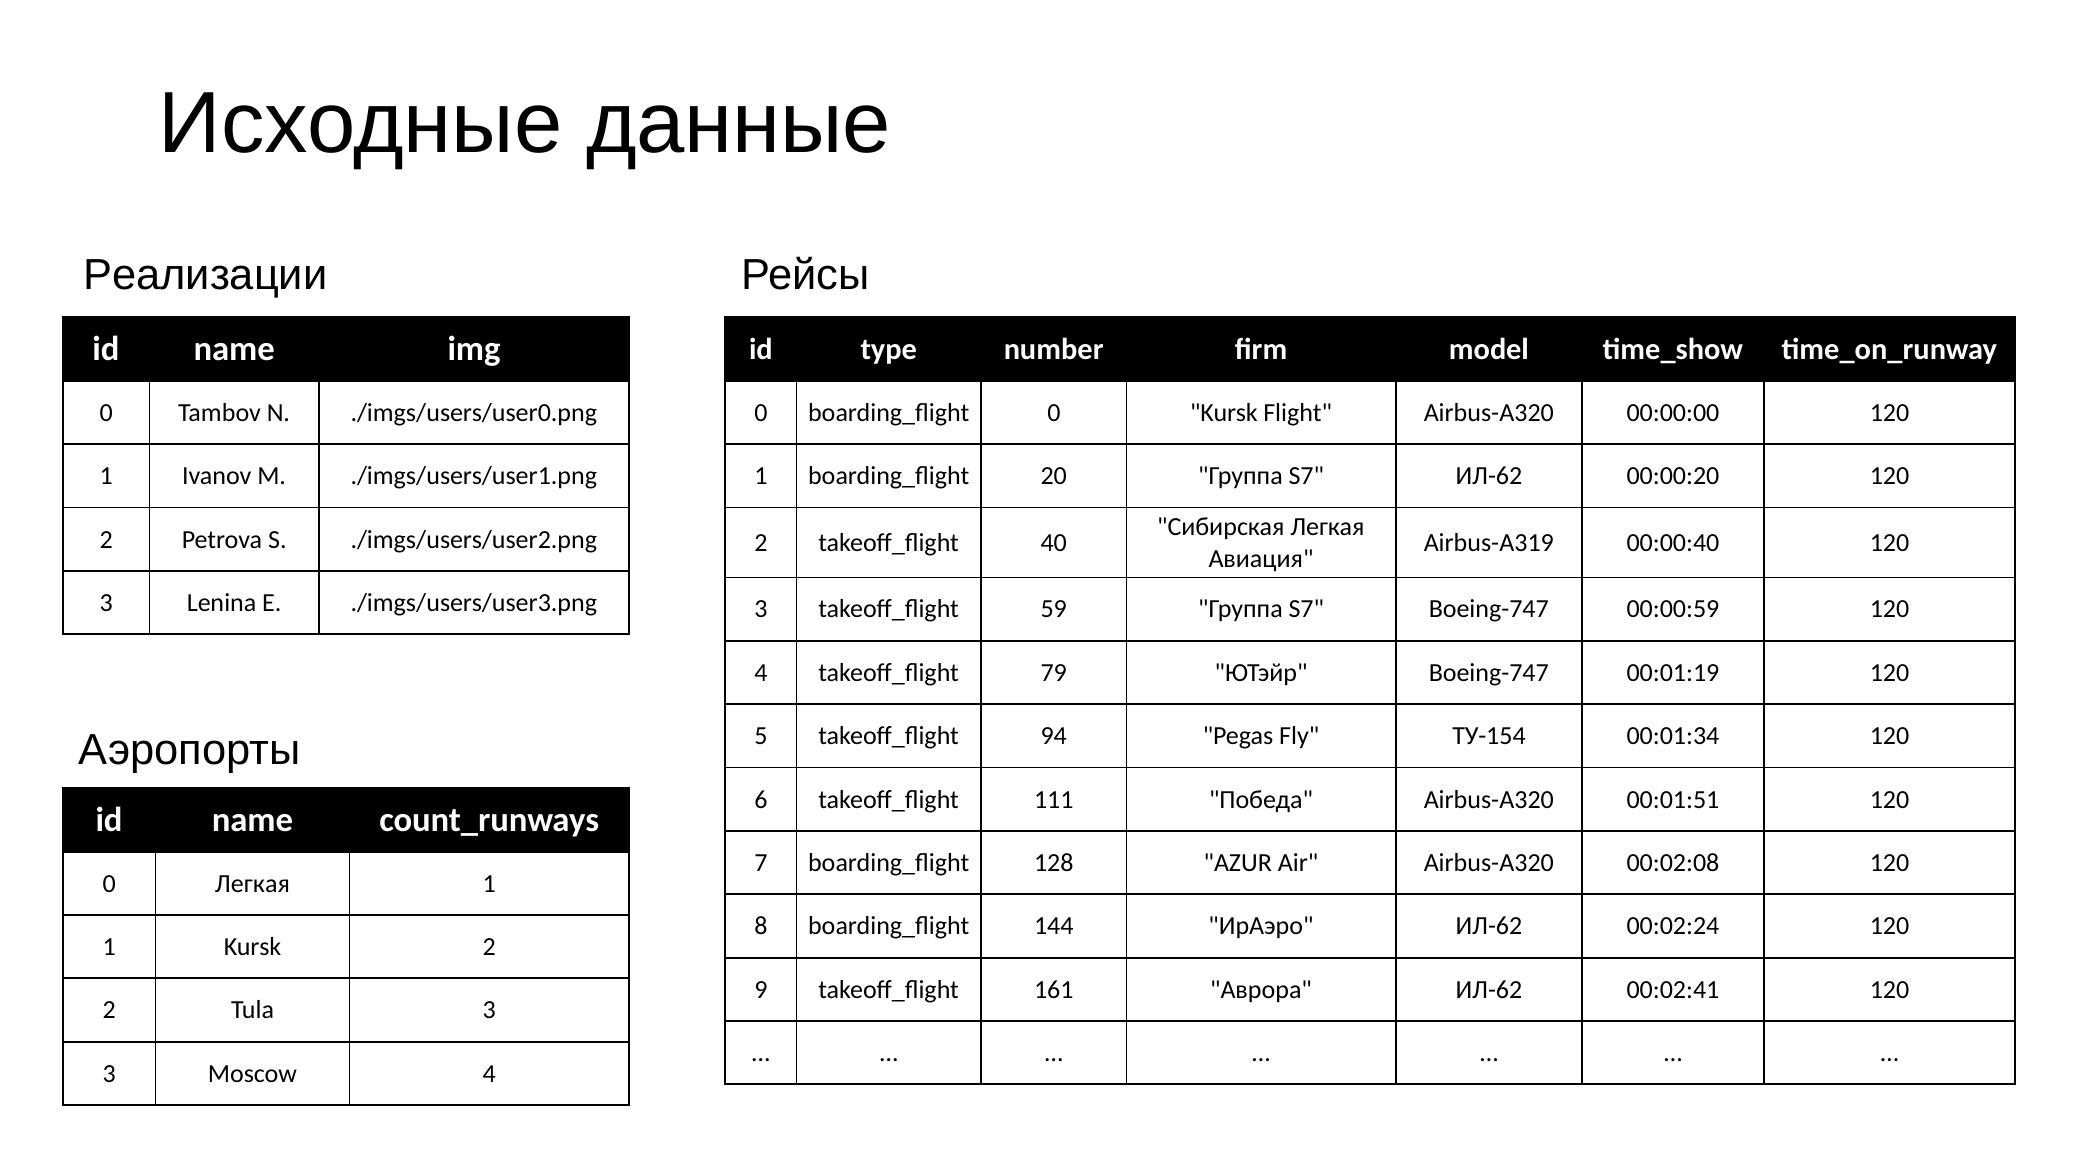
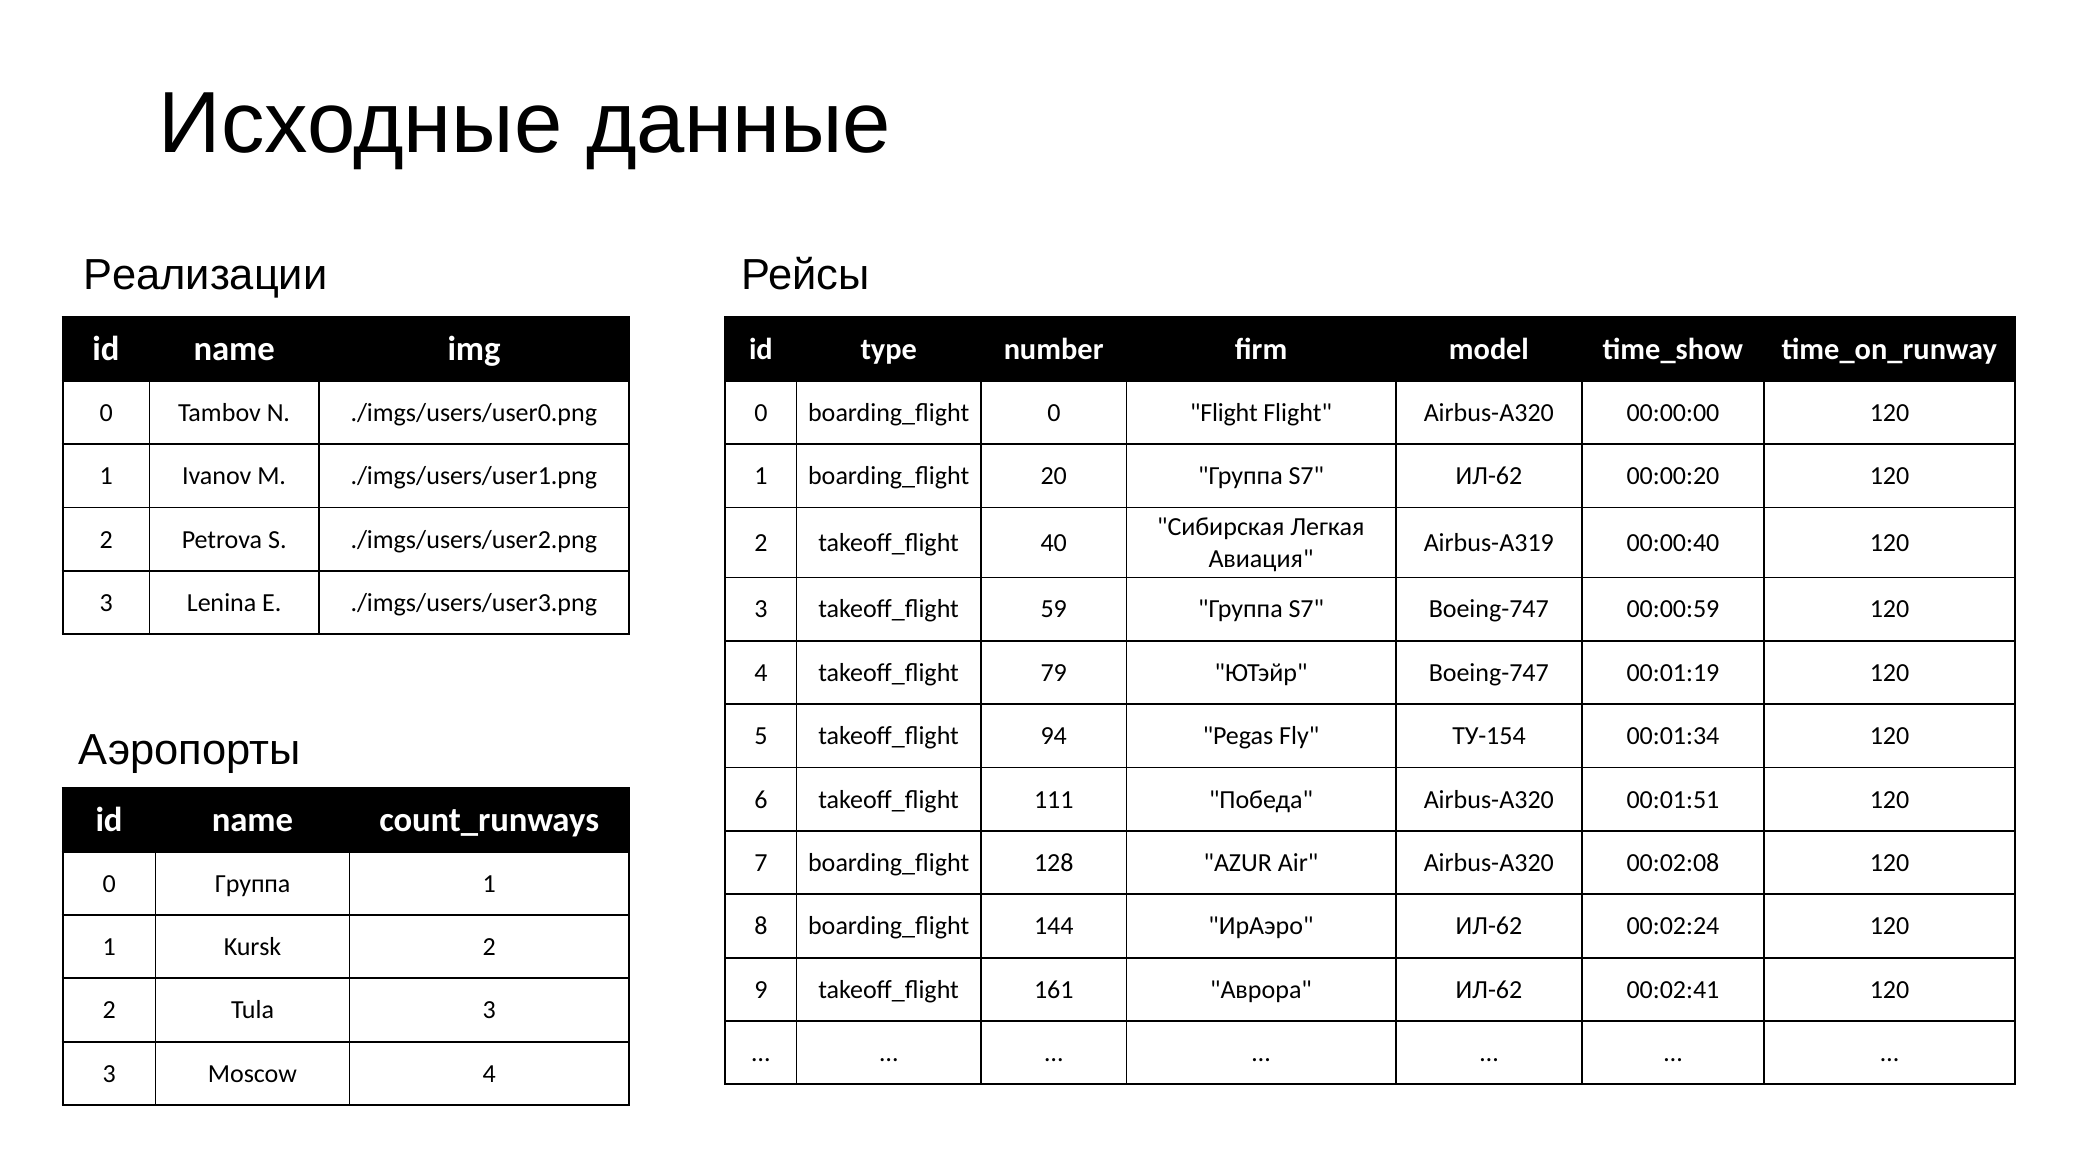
0 Kursk: Kursk -> Flight
0 Легкая: Легкая -> Группа
